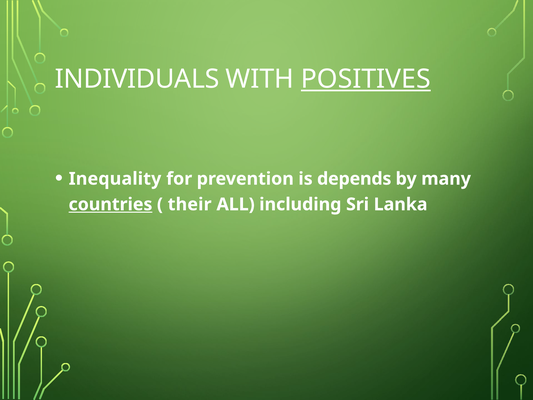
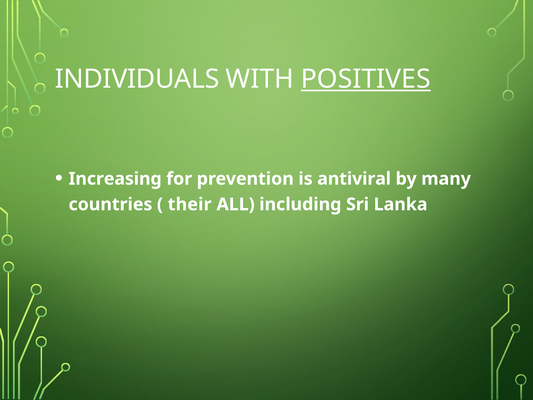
Inequality: Inequality -> Increasing
depends: depends -> antiviral
countries underline: present -> none
